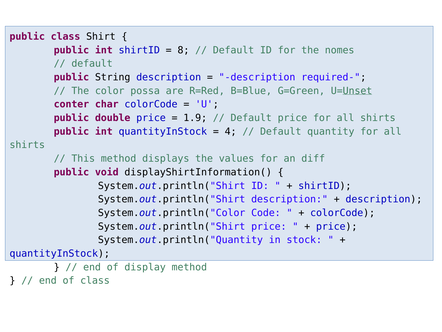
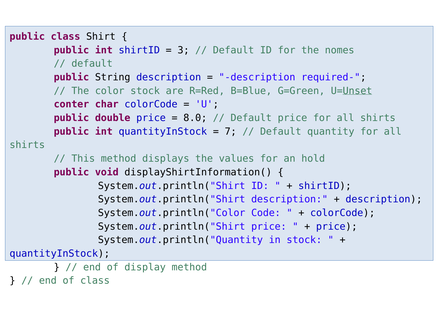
8: 8 -> 3
color possa: possa -> stock
1.9: 1.9 -> 8.0
4: 4 -> 7
diff: diff -> hold
